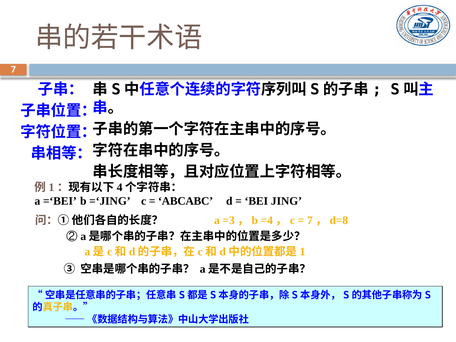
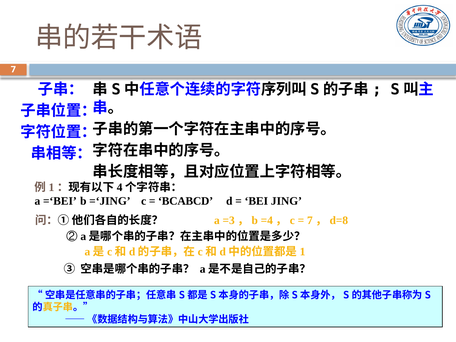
ABCABC: ABCABC -> BCABCD
